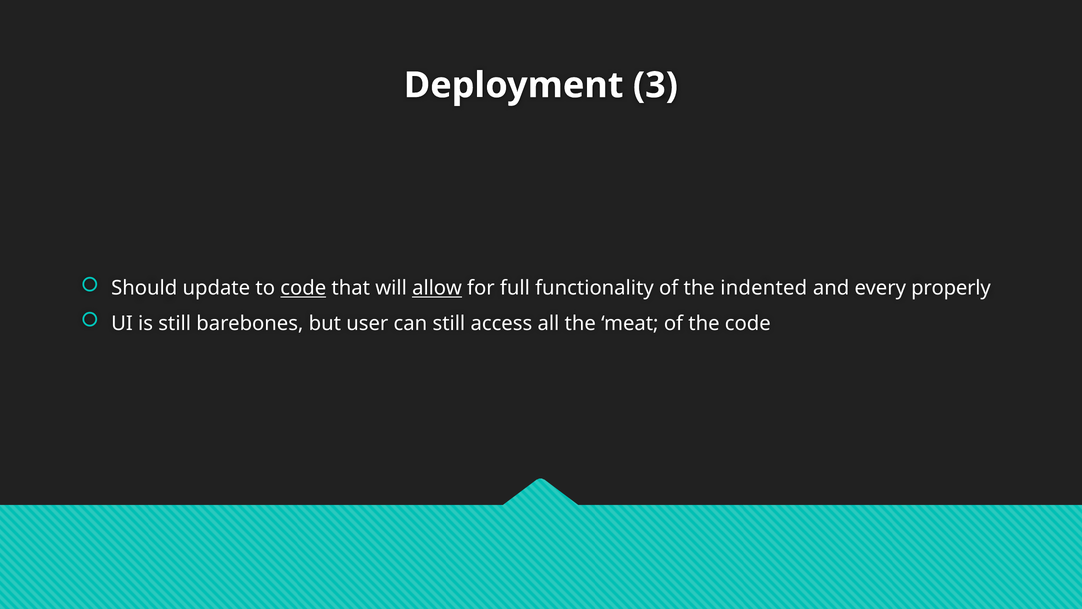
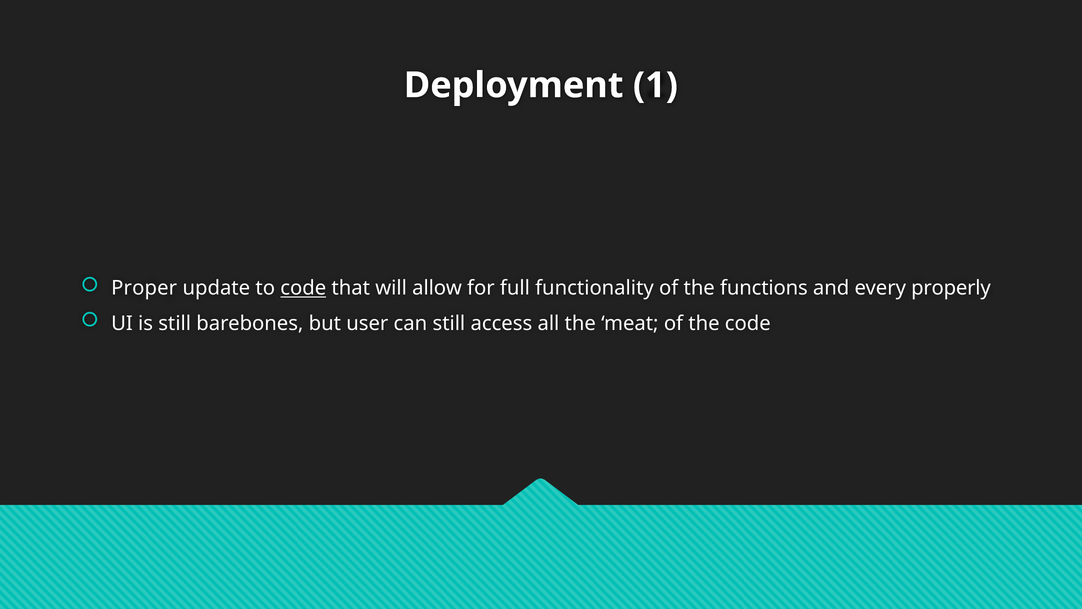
3: 3 -> 1
Should: Should -> Proper
allow underline: present -> none
indented: indented -> functions
